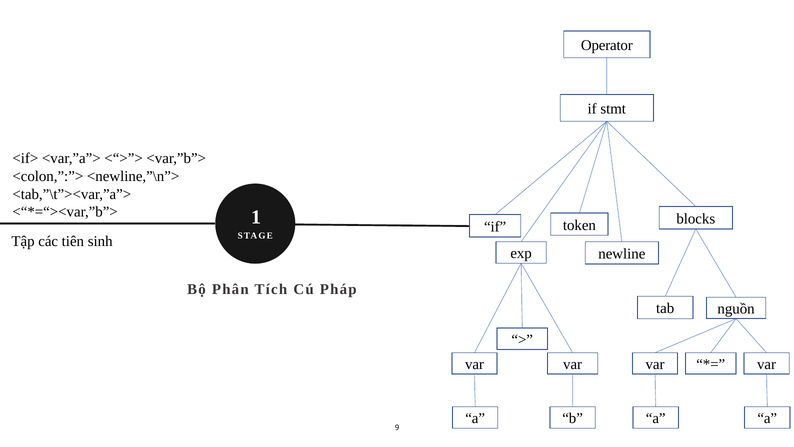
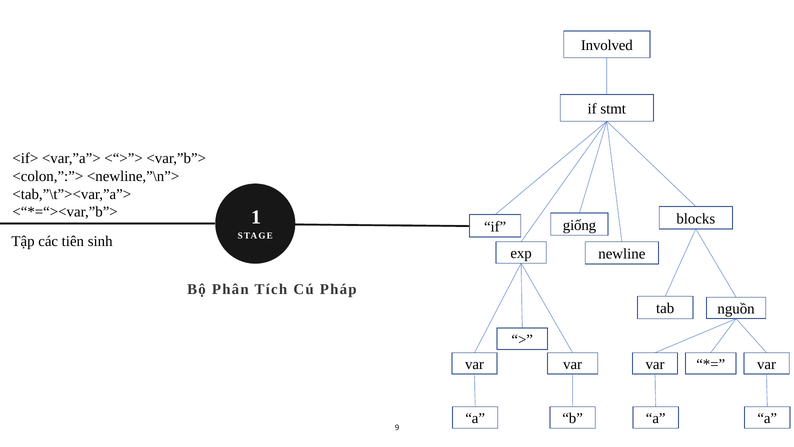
Operator: Operator -> Involved
token: token -> giống
